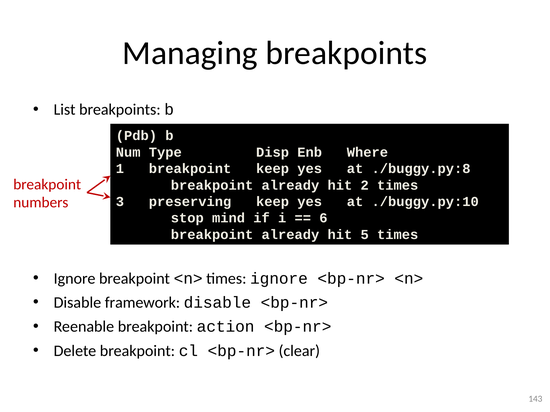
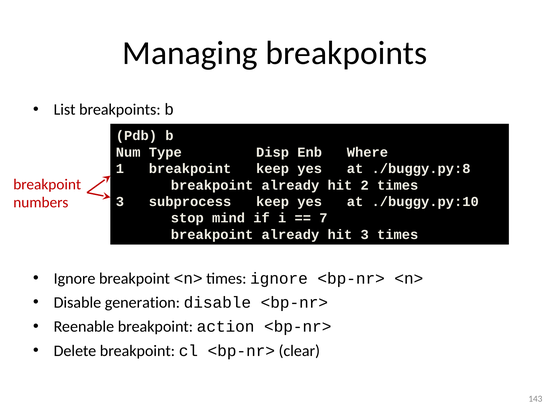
preserving: preserving -> subprocess
6: 6 -> 7
hit 5: 5 -> 3
framework: framework -> generation
